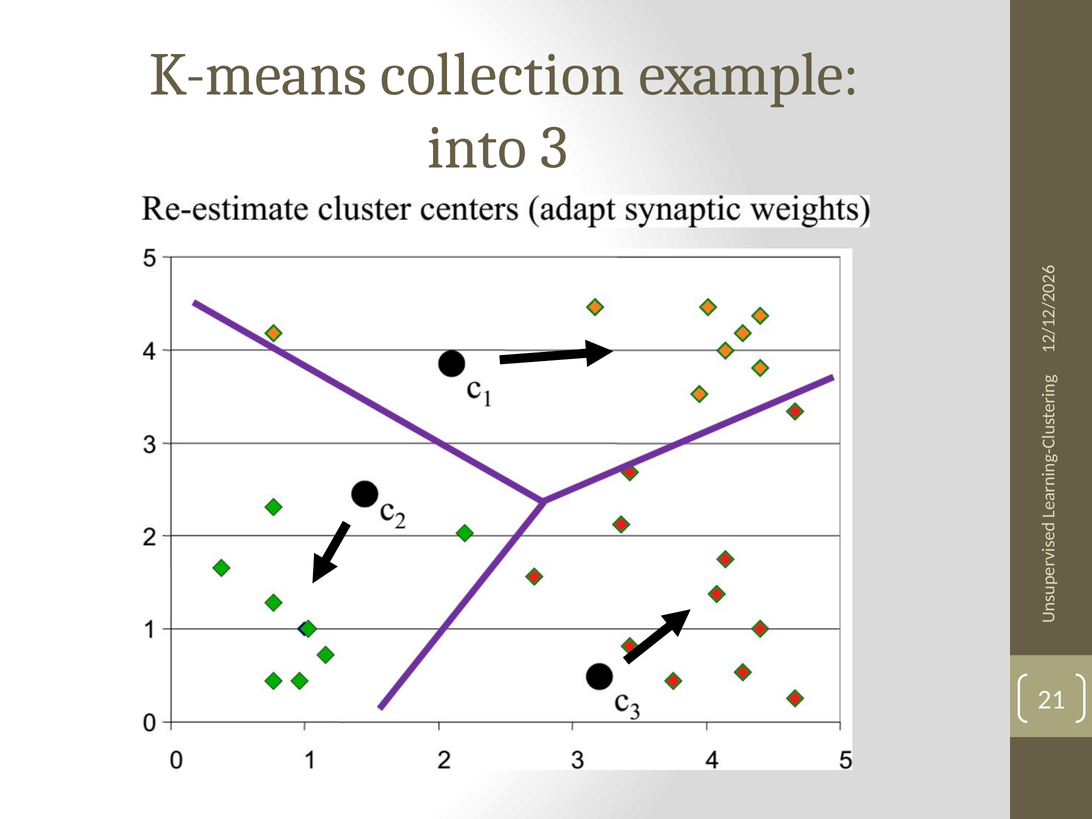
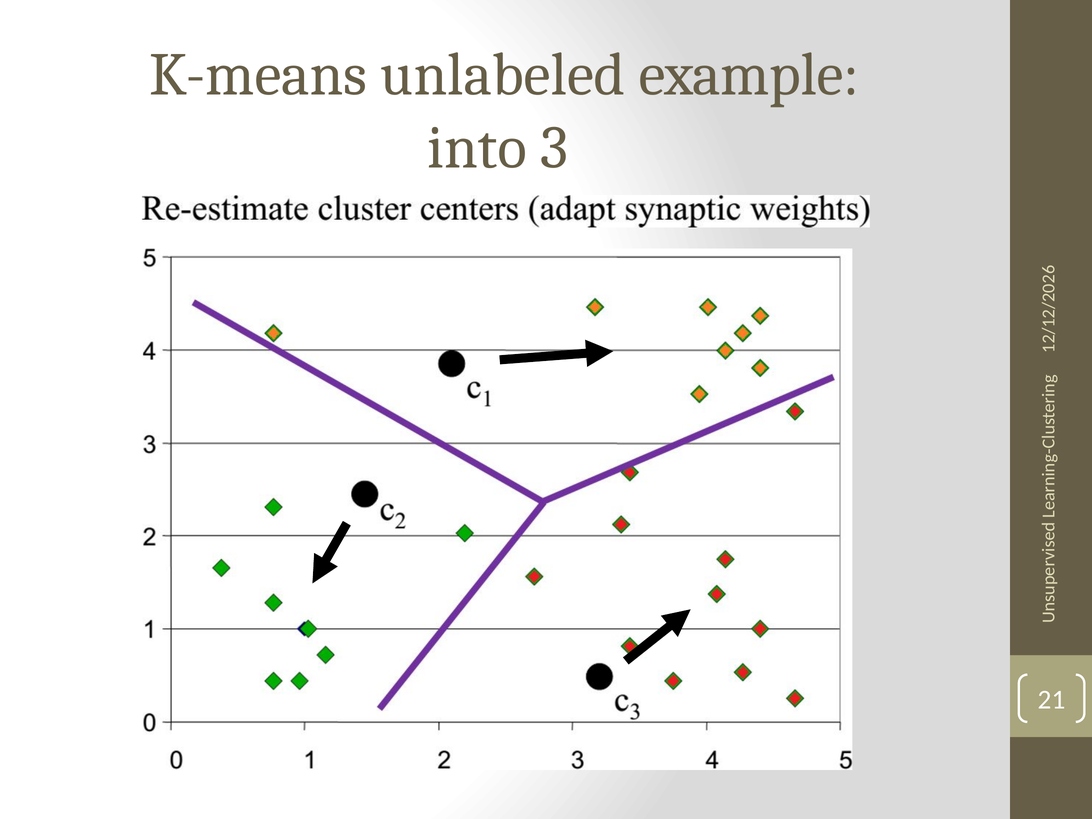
collection: collection -> unlabeled
